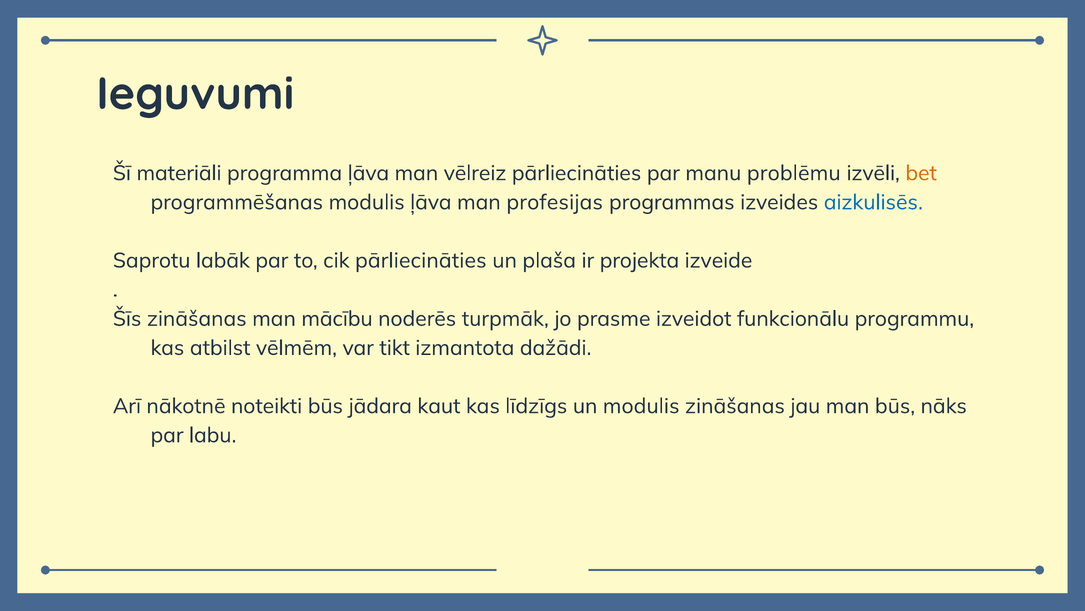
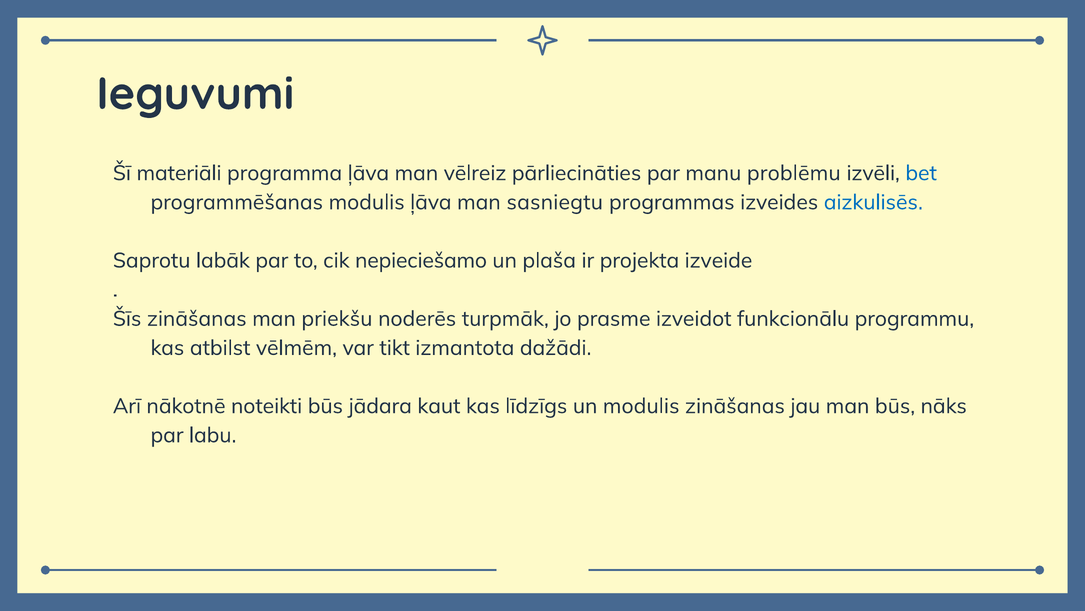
bet colour: orange -> blue
profesijas: profesijas -> sasniegtu
cik pārliecināties: pārliecināties -> nepieciešamo
mācību: mācību -> priekšu
